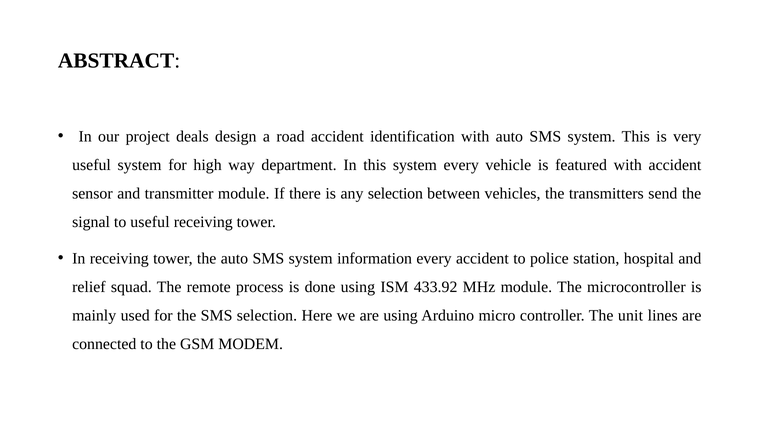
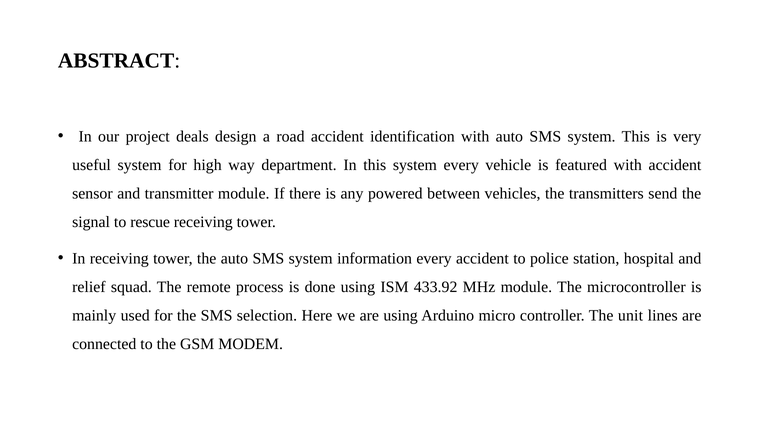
any selection: selection -> powered
to useful: useful -> rescue
